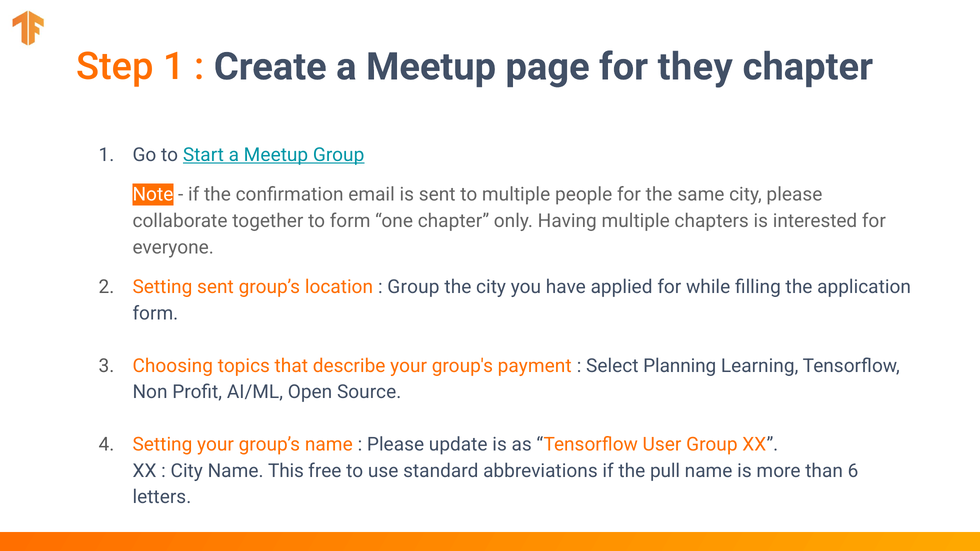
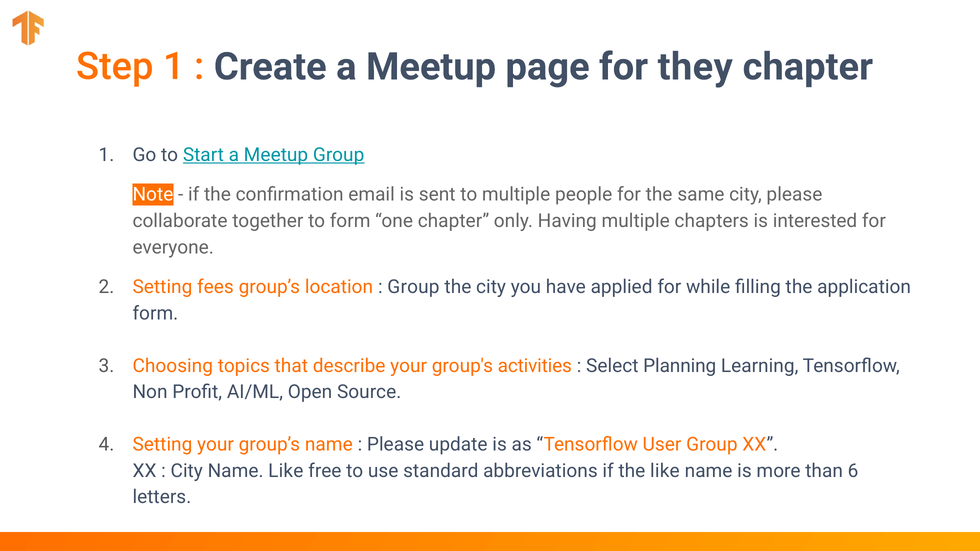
Setting sent: sent -> fees
payment: payment -> activities
Name This: This -> Like
the pull: pull -> like
